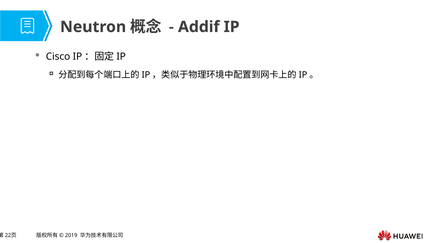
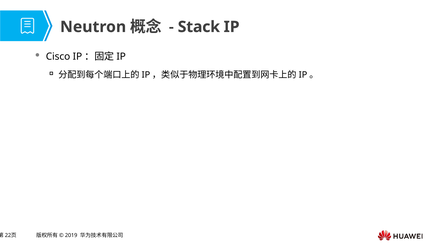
Addif: Addif -> Stack
